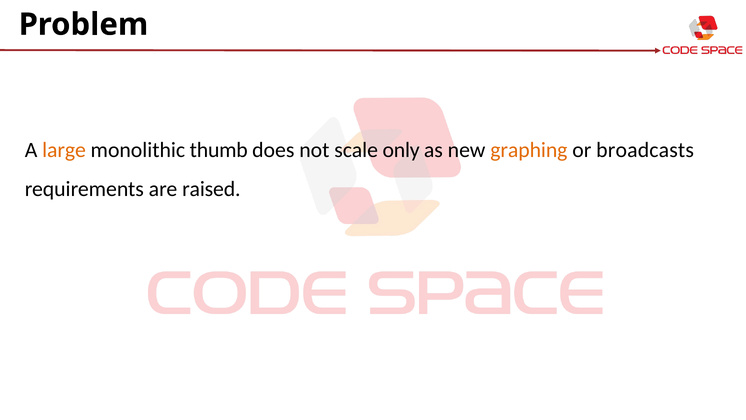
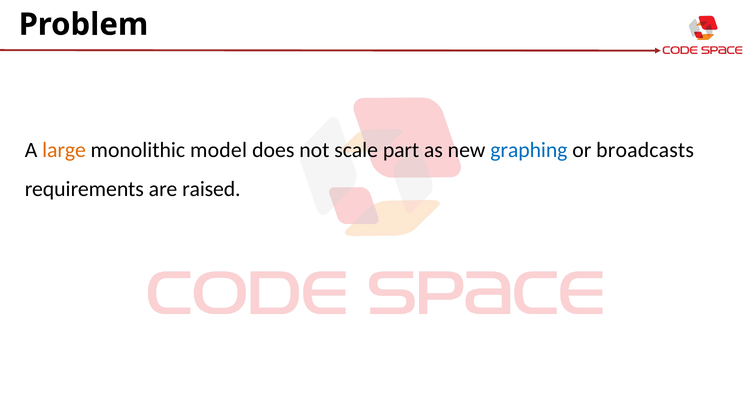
thumb: thumb -> model
only: only -> part
graphing colour: orange -> blue
